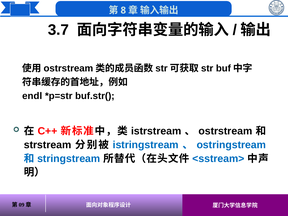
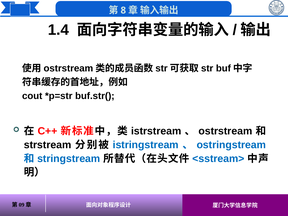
3.7: 3.7 -> 1.4
endl: endl -> cout
